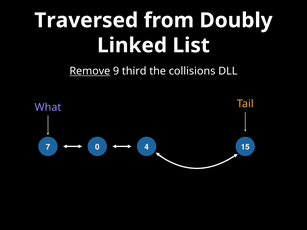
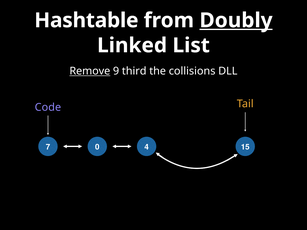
Traversed: Traversed -> Hashtable
Doubly underline: none -> present
What: What -> Code
